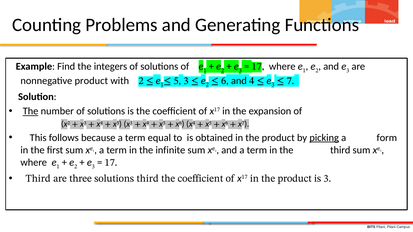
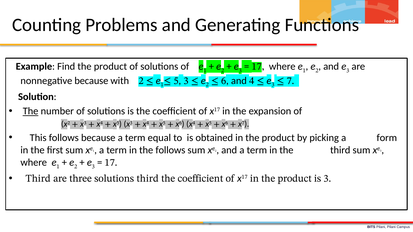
Find the integers: integers -> product
nonnegative product: product -> because
picking underline: present -> none
the infinite: infinite -> follows
